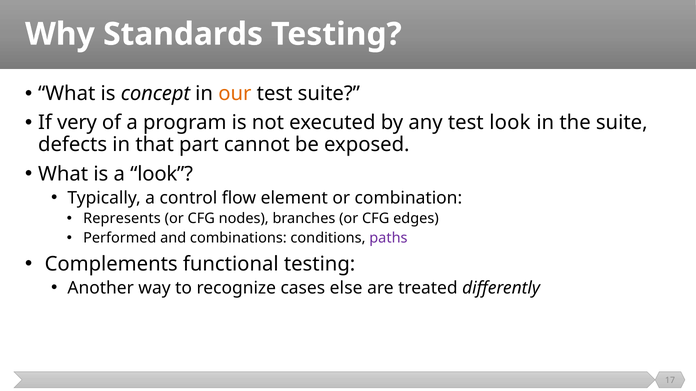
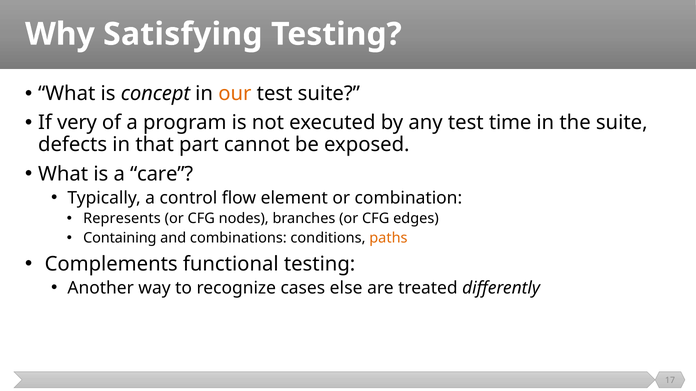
Standards: Standards -> Satisfying
test look: look -> time
a look: look -> care
Performed: Performed -> Containing
paths colour: purple -> orange
